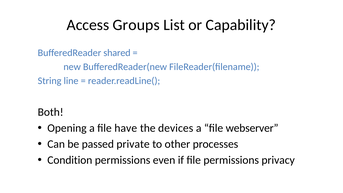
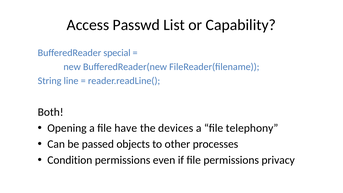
Groups: Groups -> Passwd
shared: shared -> special
webserver: webserver -> telephony
private: private -> objects
